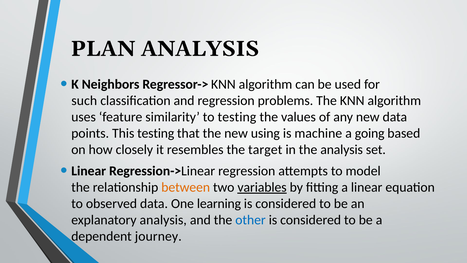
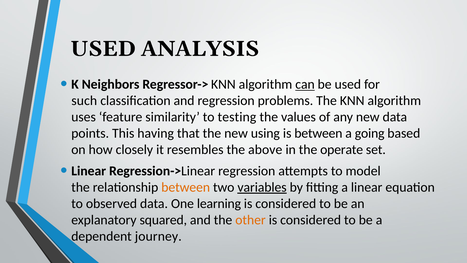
PLAN at (103, 49): PLAN -> USED
can underline: none -> present
This testing: testing -> having
is machine: machine -> between
target: target -> above
the analysis: analysis -> operate
explanatory analysis: analysis -> squared
other colour: blue -> orange
